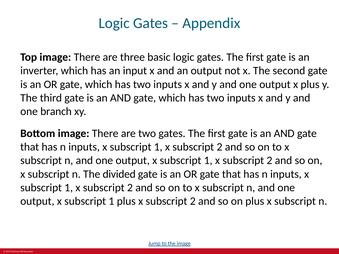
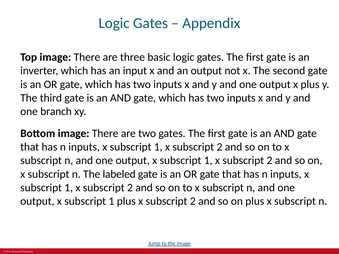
divided: divided -> labeled
